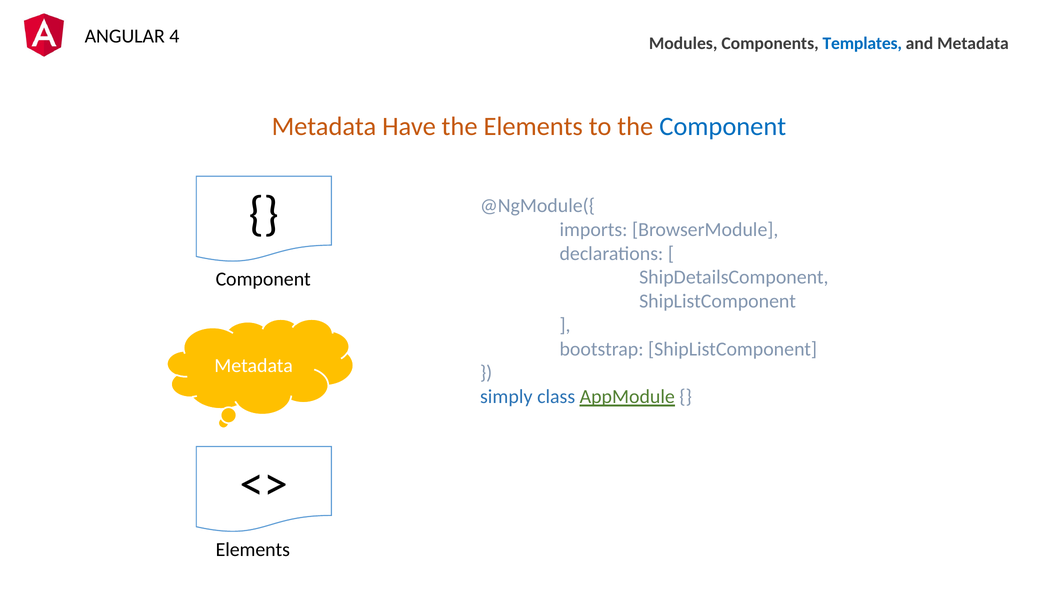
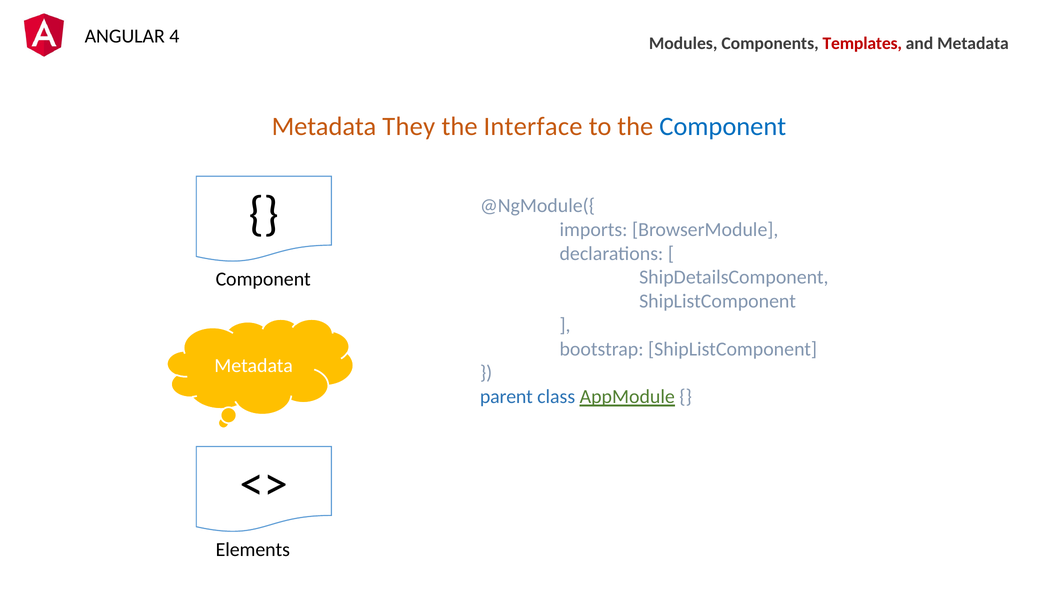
Templates colour: blue -> red
Have: Have -> They
the Elements: Elements -> Interface
simply: simply -> parent
